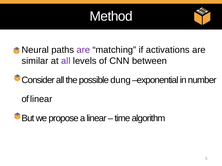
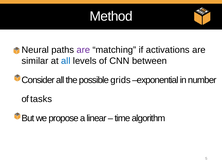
all at (66, 61) colour: purple -> blue
dung: dung -> grids
of linear: linear -> tasks
